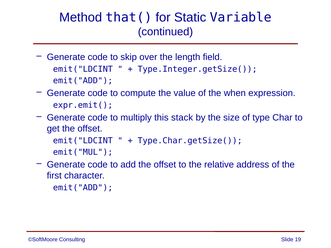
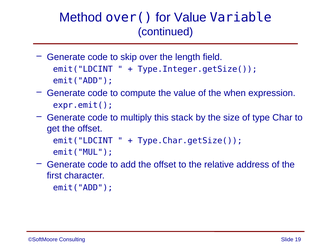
that(: that( -> over(
for Static: Static -> Value
